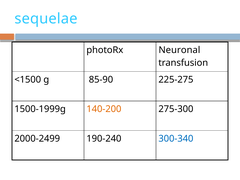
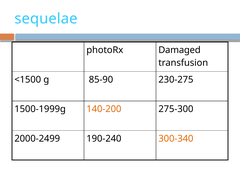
Neuronal: Neuronal -> Damaged
225-275: 225-275 -> 230-275
300-340 colour: blue -> orange
